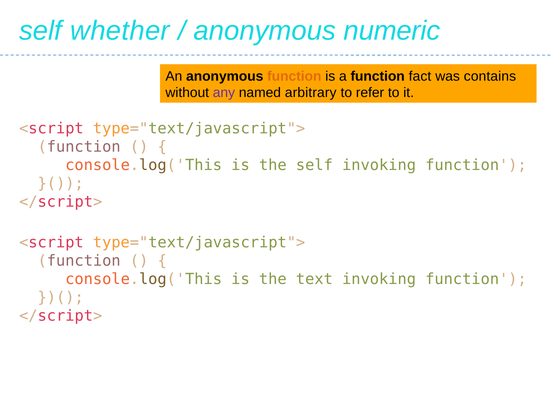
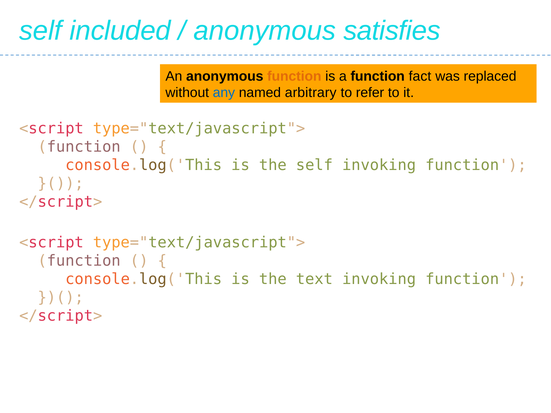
whether: whether -> included
numeric: numeric -> satisfies
contains: contains -> replaced
any colour: purple -> blue
